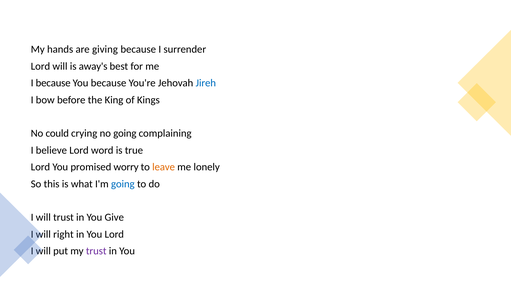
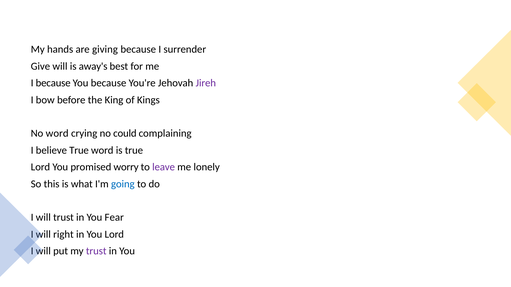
Lord at (40, 66): Lord -> Give
Jireh colour: blue -> purple
No could: could -> word
no going: going -> could
believe Lord: Lord -> True
leave colour: orange -> purple
Give: Give -> Fear
